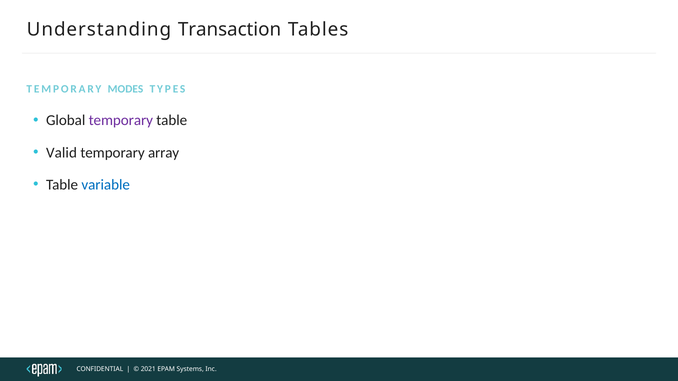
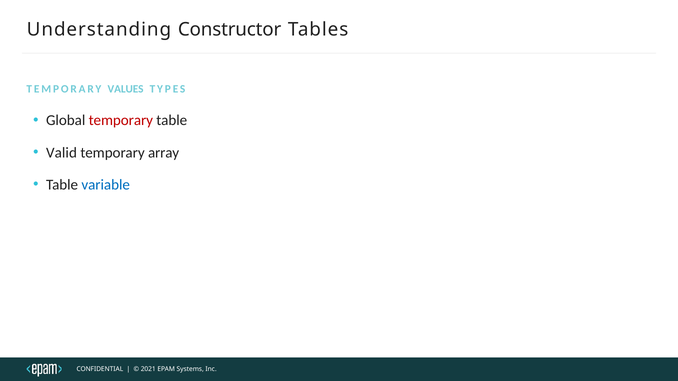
Transaction: Transaction -> Constructor
MODES: MODES -> VALUES
temporary at (121, 121) colour: purple -> red
